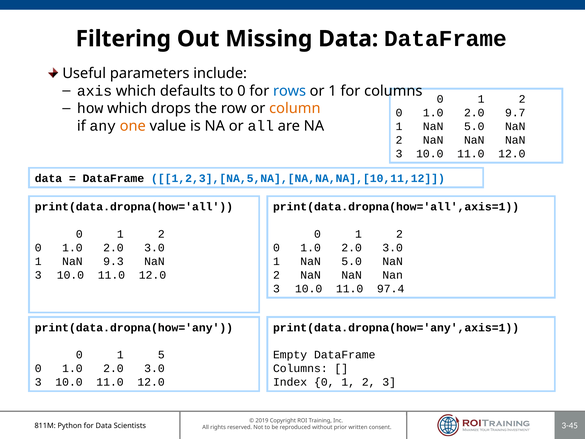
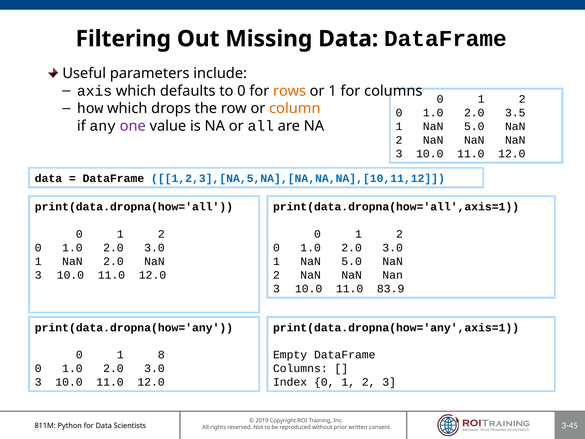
rows colour: blue -> orange
9.7: 9.7 -> 3.5
one colour: orange -> purple
NaN 9.3: 9.3 -> 2.0
97.4: 97.4 -> 83.9
5: 5 -> 8
